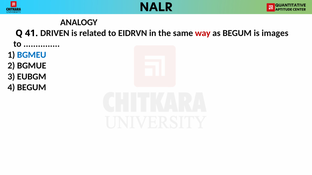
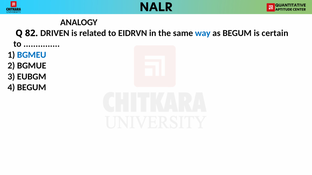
41: 41 -> 82
way colour: red -> blue
images: images -> certain
